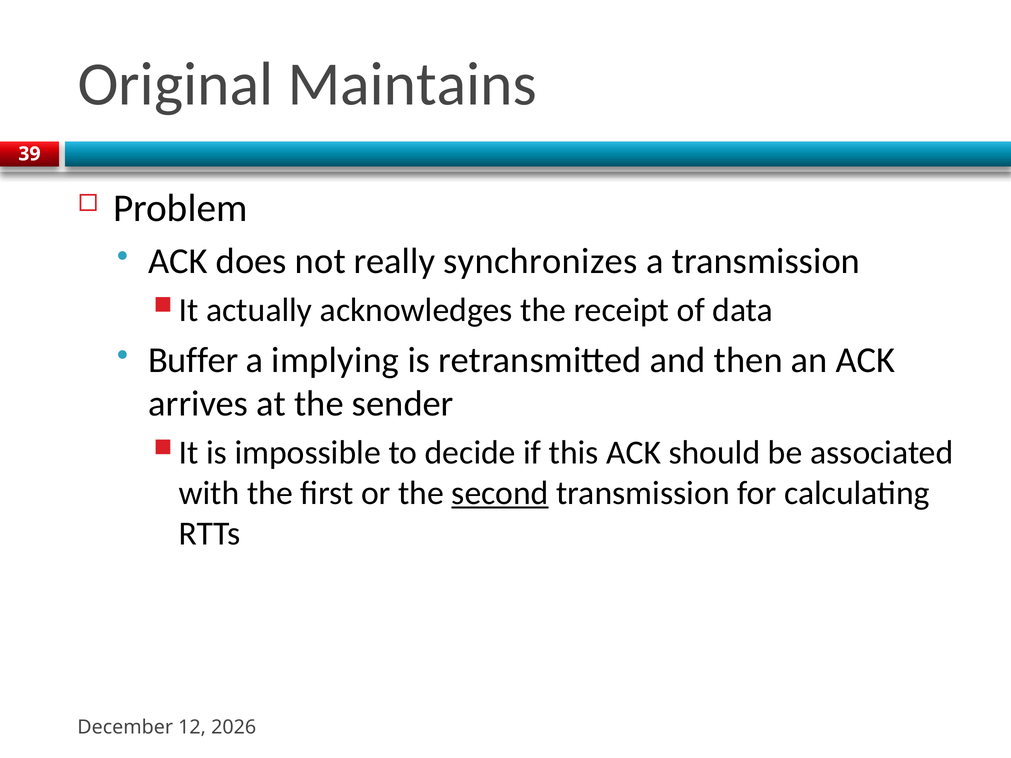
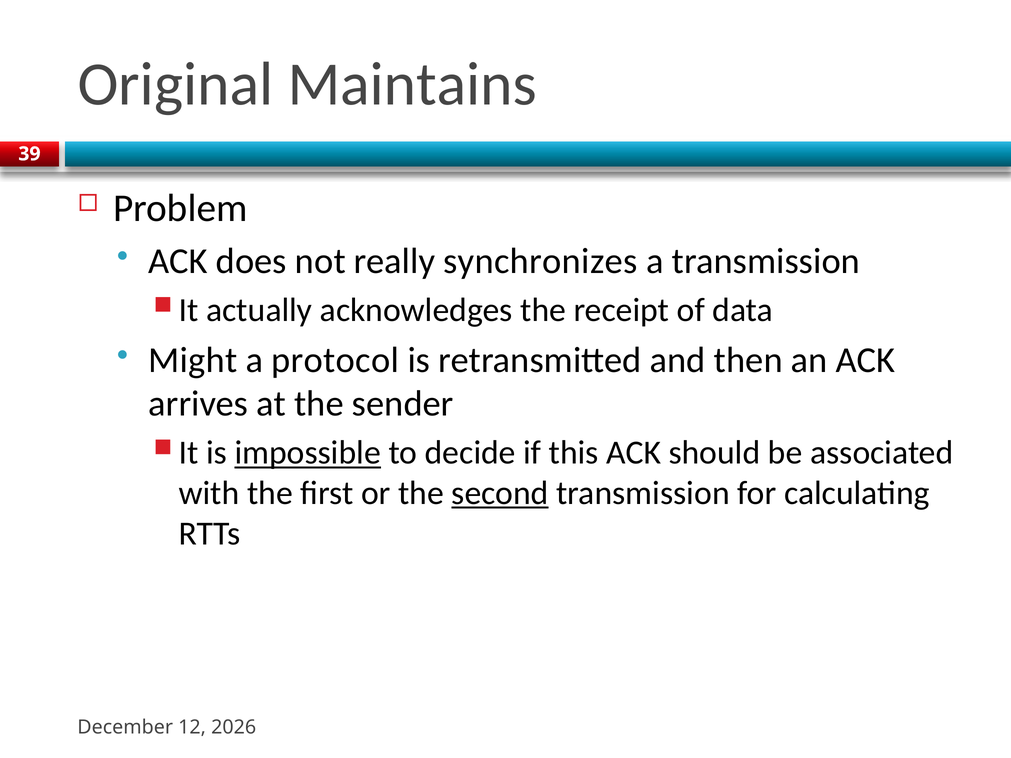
Buffer: Buffer -> Might
implying: implying -> protocol
impossible underline: none -> present
